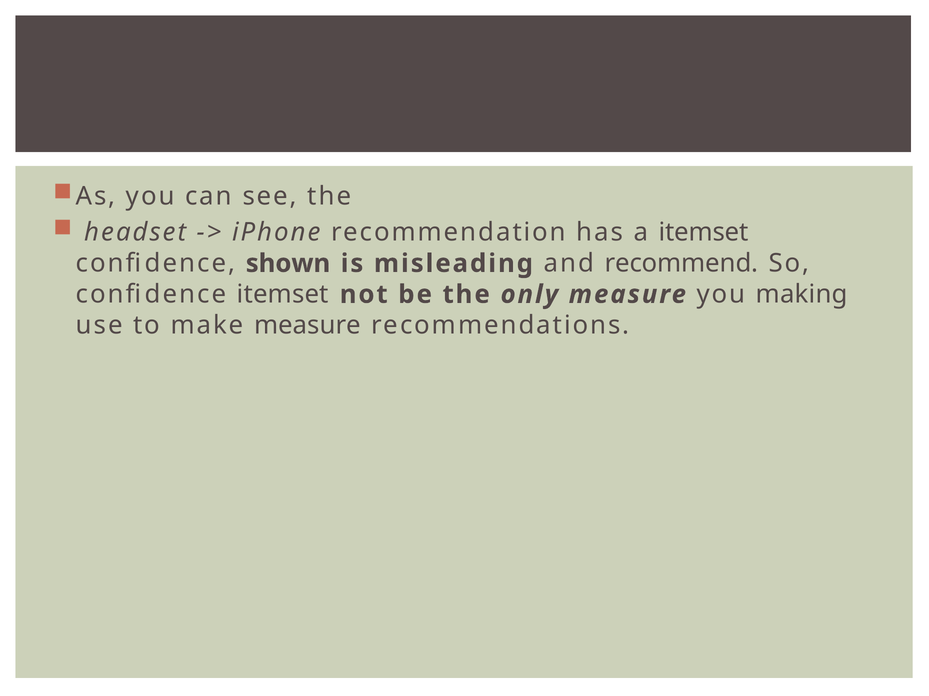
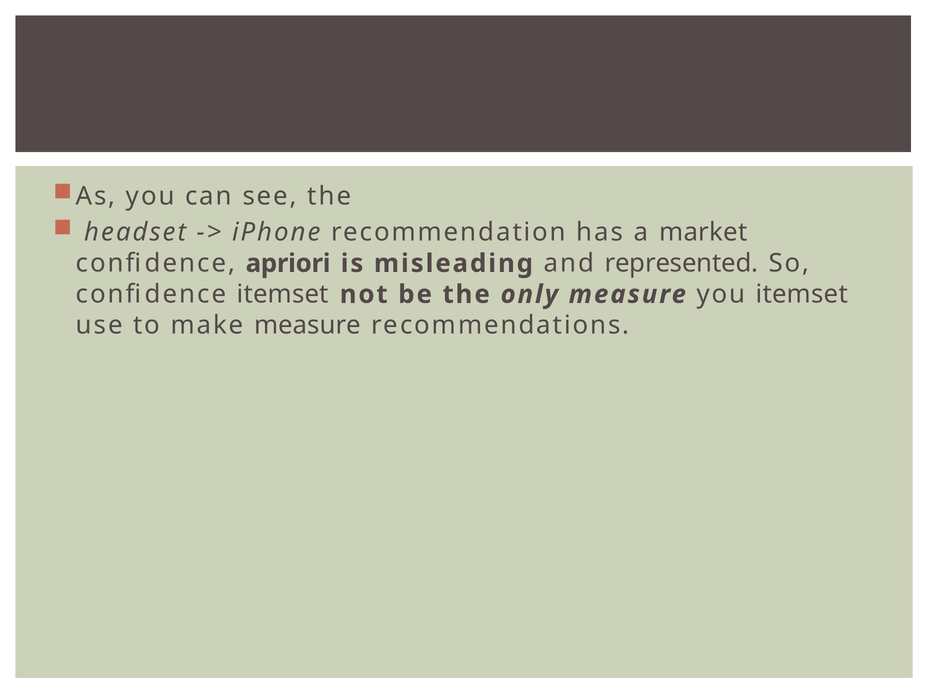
a itemset: itemset -> market
shown: shown -> apriori
recommend: recommend -> represented
you making: making -> itemset
